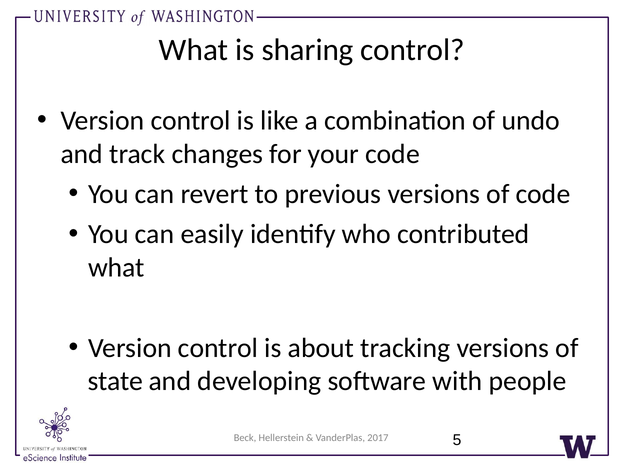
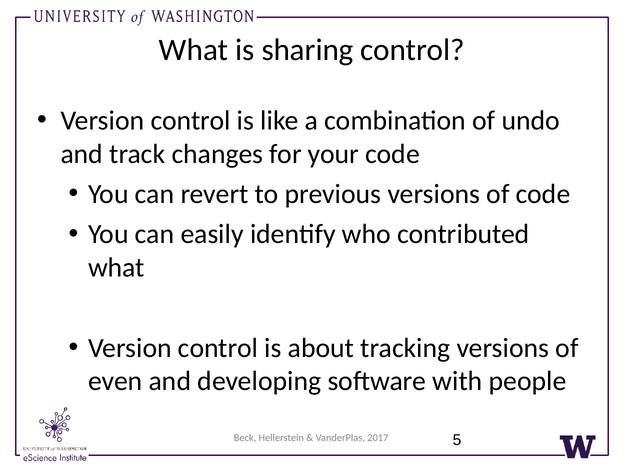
state: state -> even
